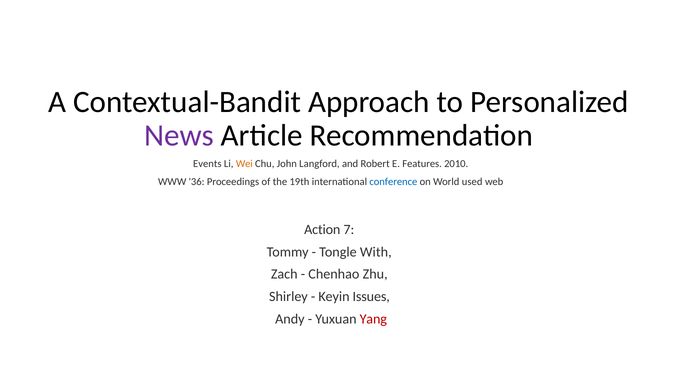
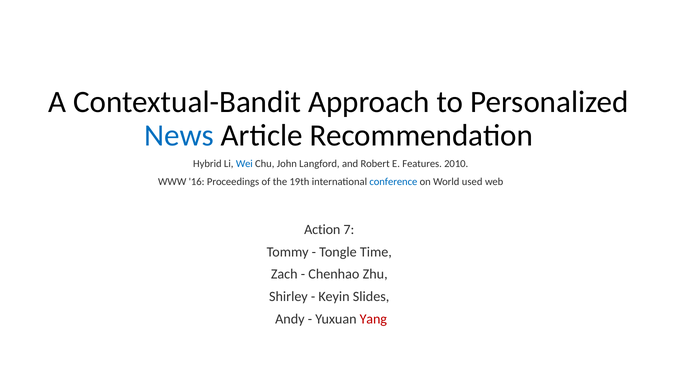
News colour: purple -> blue
Events: Events -> Hybrid
Wei colour: orange -> blue
36: 36 -> 16
With: With -> Time
Issues: Issues -> Slides
